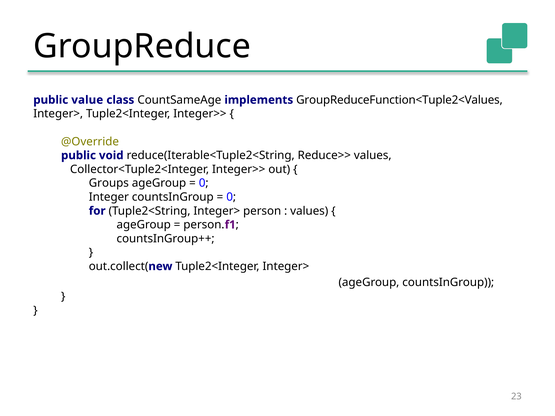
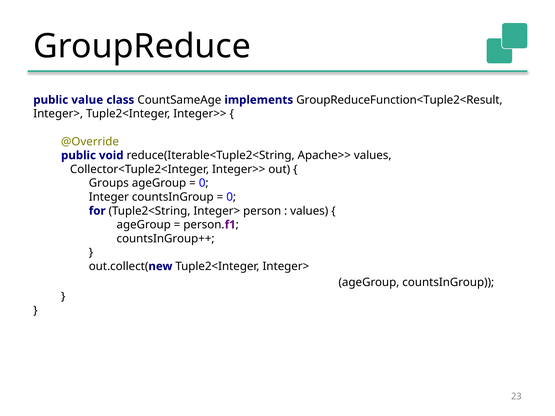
GroupReduceFunction<Tuple2<Values: GroupReduceFunction<Tuple2<Values -> GroupReduceFunction<Tuple2<Result
Reduce>>: Reduce>> -> Apache>>
